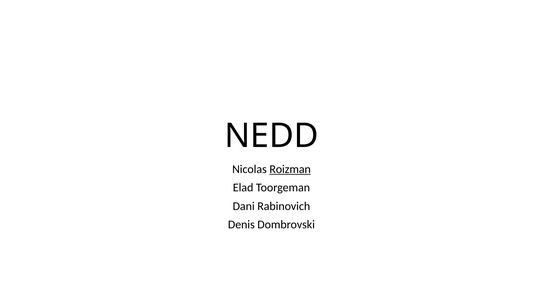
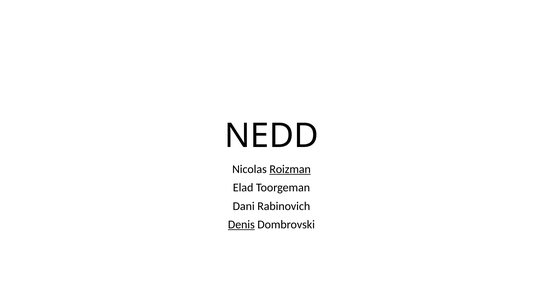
Denis underline: none -> present
